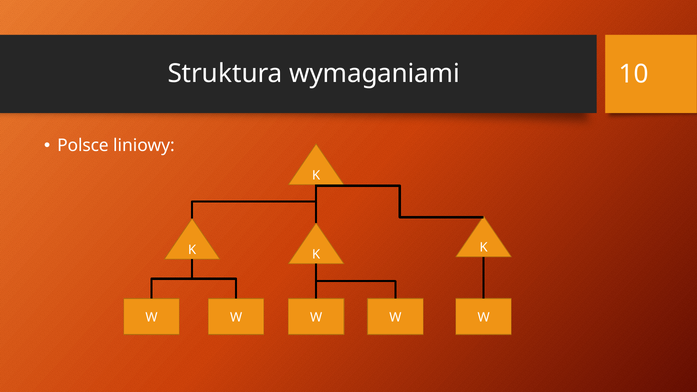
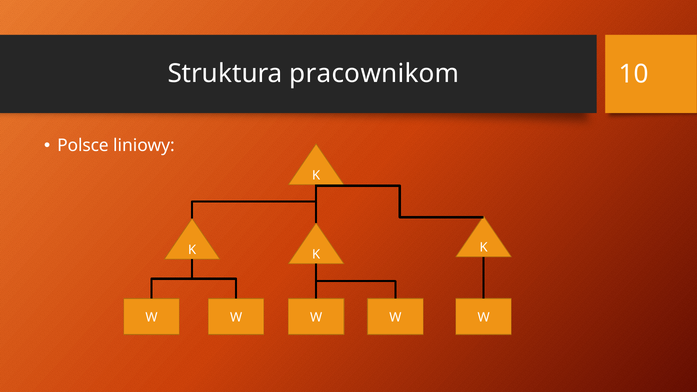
wymaganiami: wymaganiami -> pracownikom
